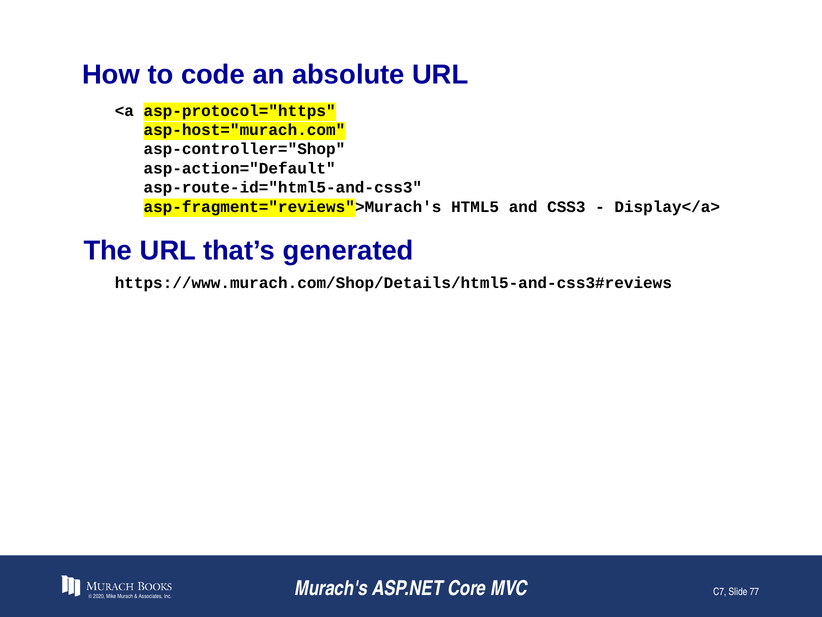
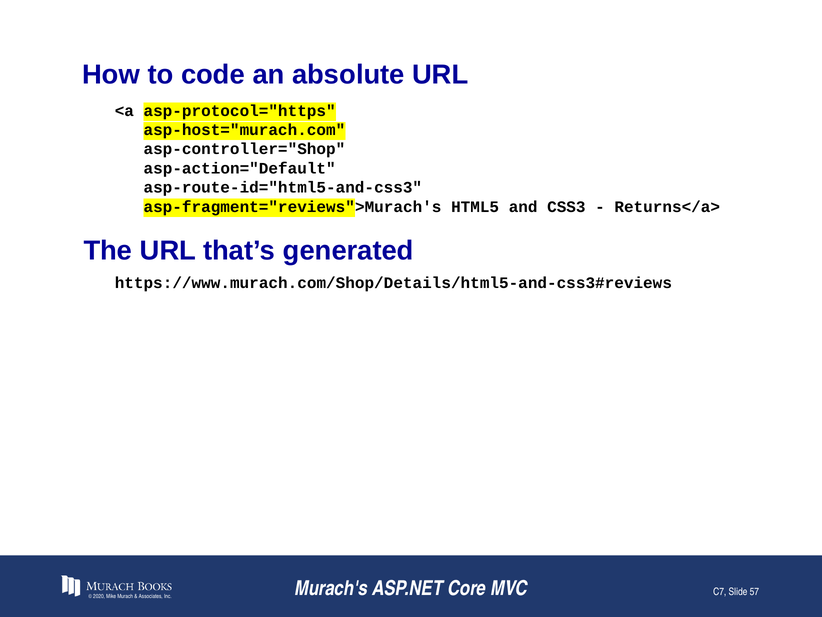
Display</a>: Display</a> -> Returns</a>
77: 77 -> 57
